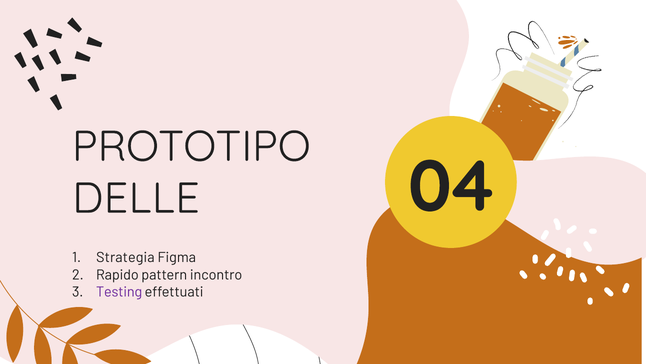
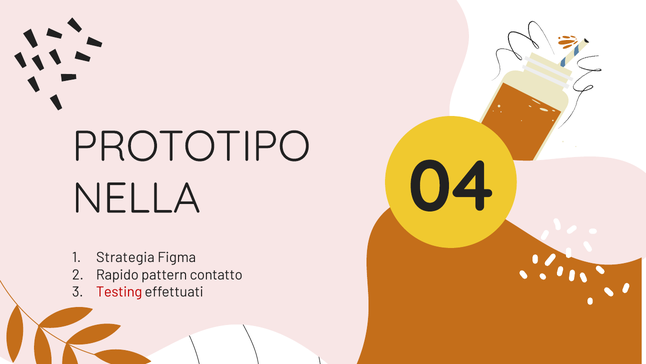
DELLE: DELLE -> NELLA
incontro: incontro -> contatto
Testing colour: purple -> red
